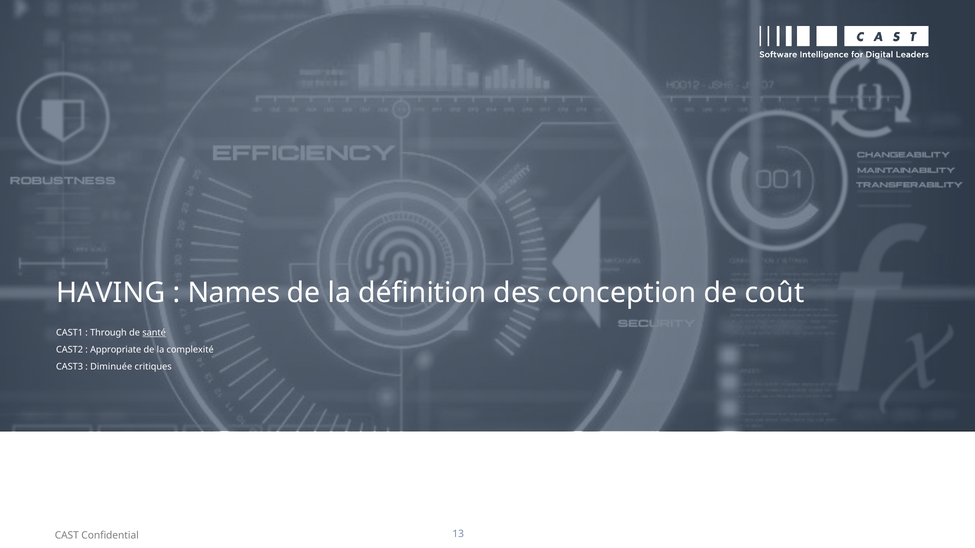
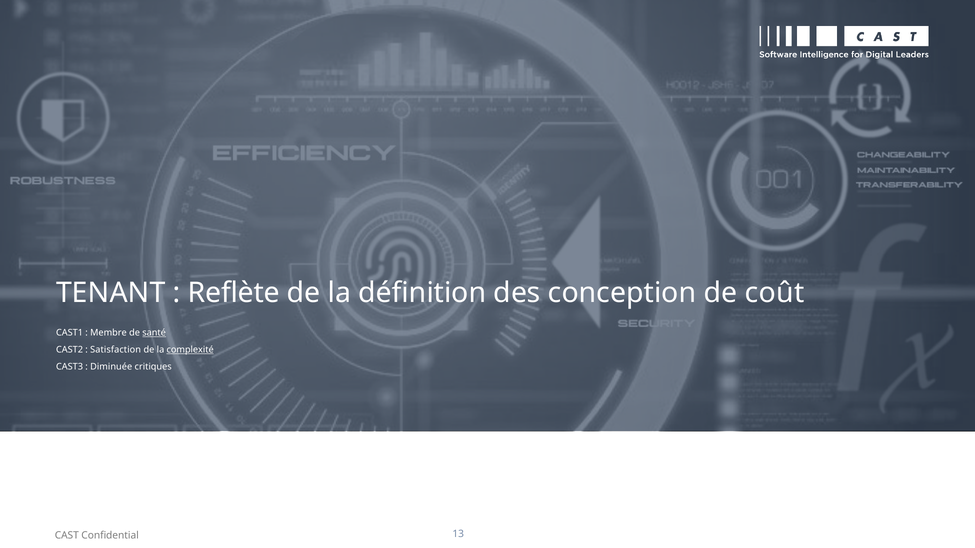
HAVING: HAVING -> TENANT
Names: Names -> Reflète
Through: Through -> Membre
Appropriate: Appropriate -> Satisfaction
complexité underline: none -> present
